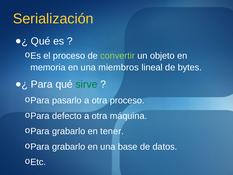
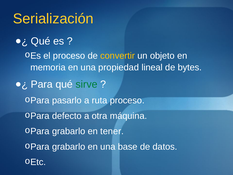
convertir colour: light green -> yellow
miembros: miembros -> propiedad
pasarlo a otra: otra -> ruta
